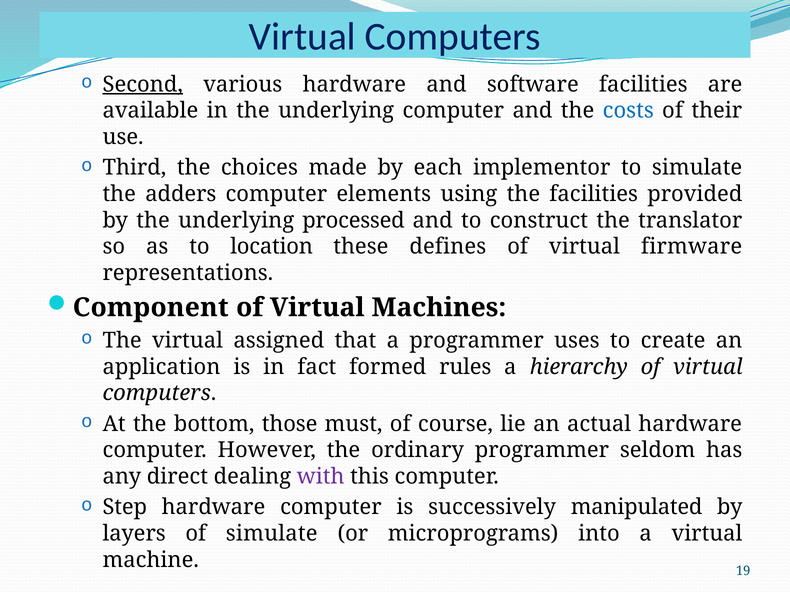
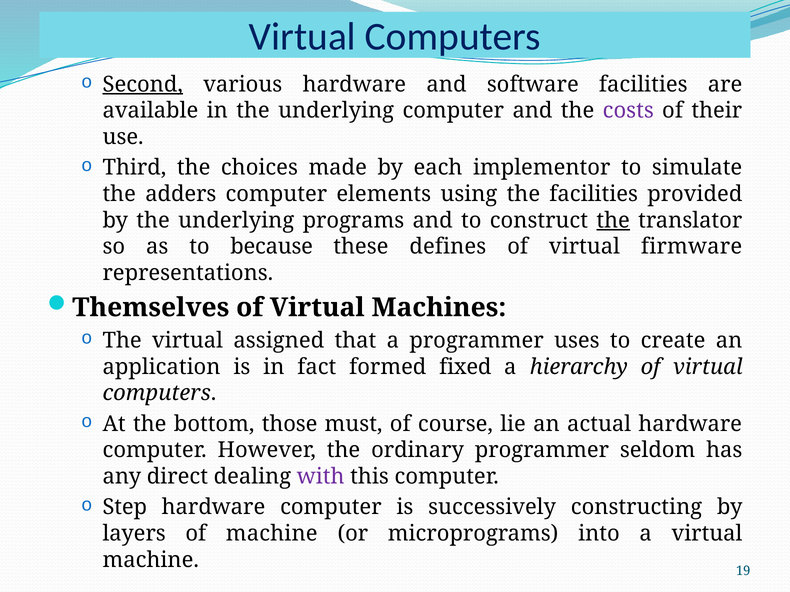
costs colour: blue -> purple
processed: processed -> programs
the at (613, 221) underline: none -> present
location: location -> because
Component: Component -> Themselves
rules: rules -> fixed
manipulated: manipulated -> constructing
of simulate: simulate -> machine
